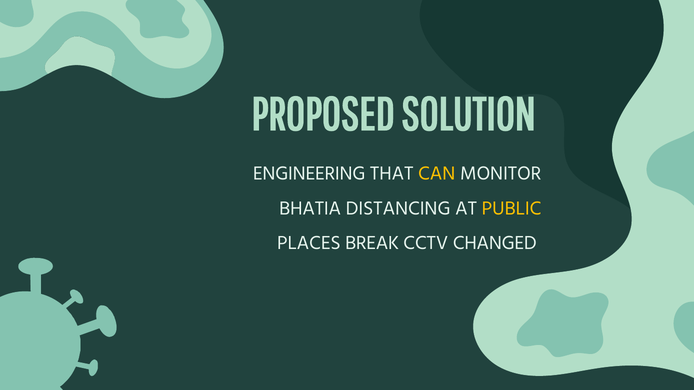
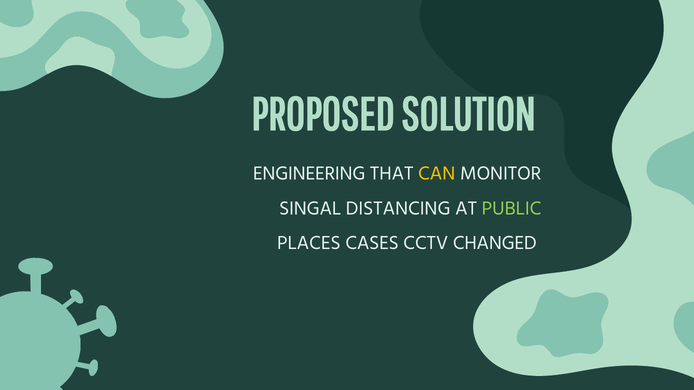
BHATIA: BHATIA -> SINGAL
PUBLIC colour: yellow -> light green
BREAK: BREAK -> CASES
